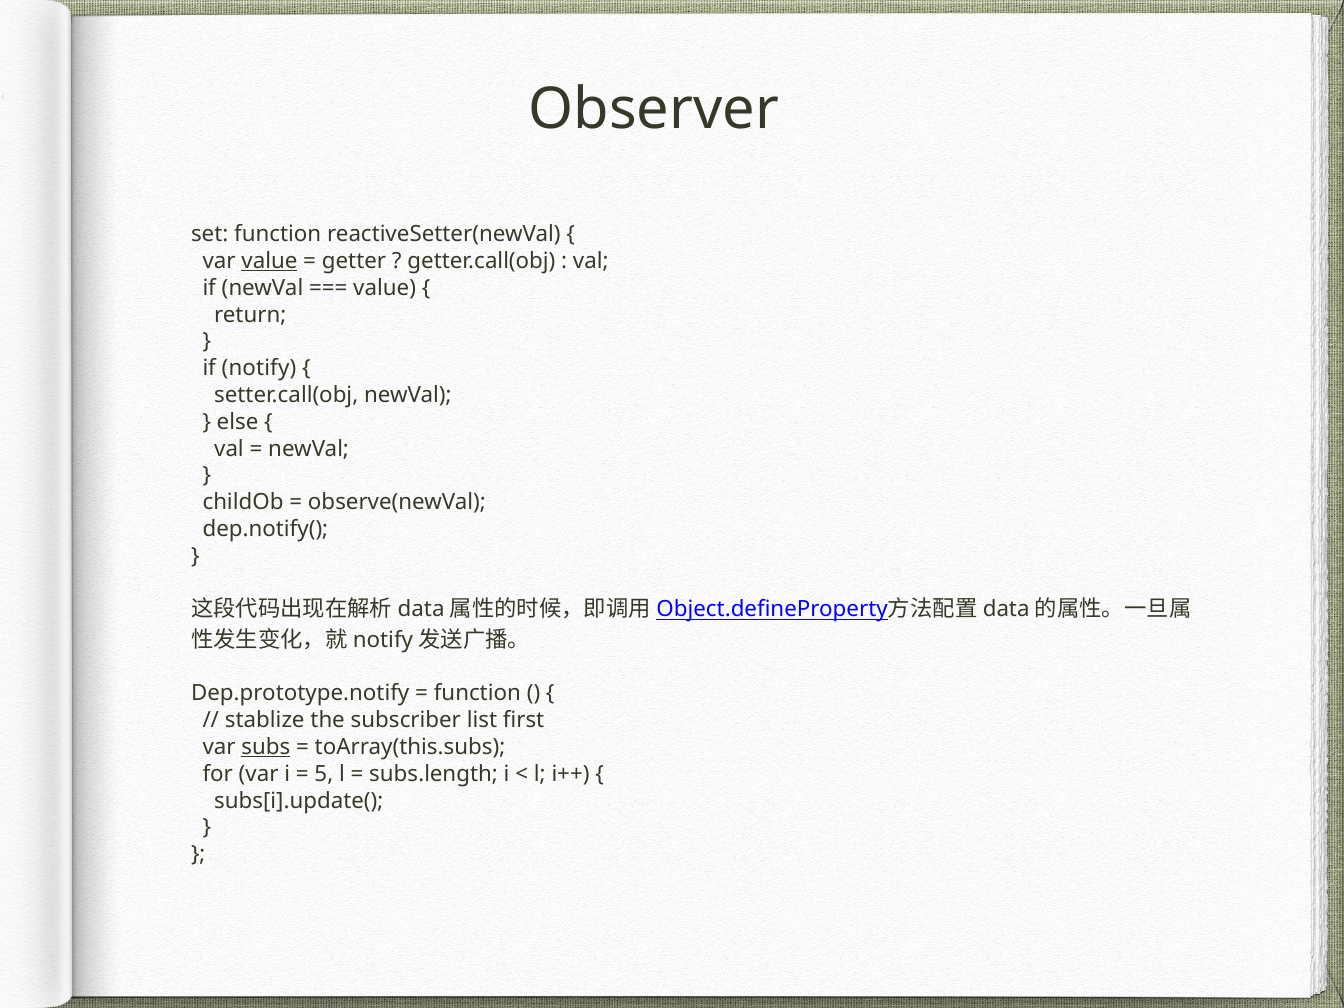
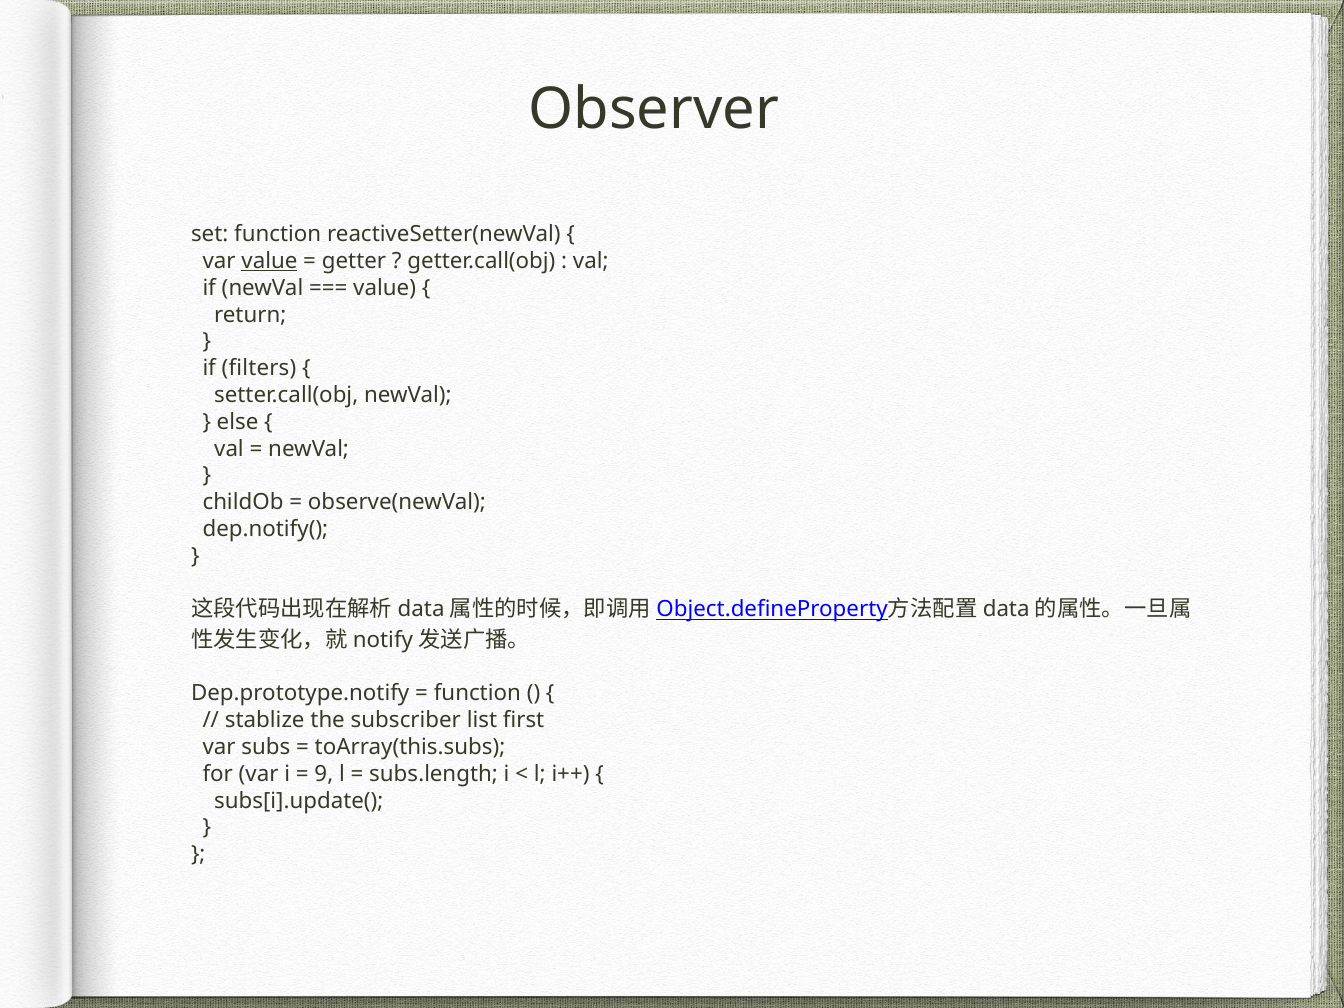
notify: notify -> filters
subs underline: present -> none
5: 5 -> 9
